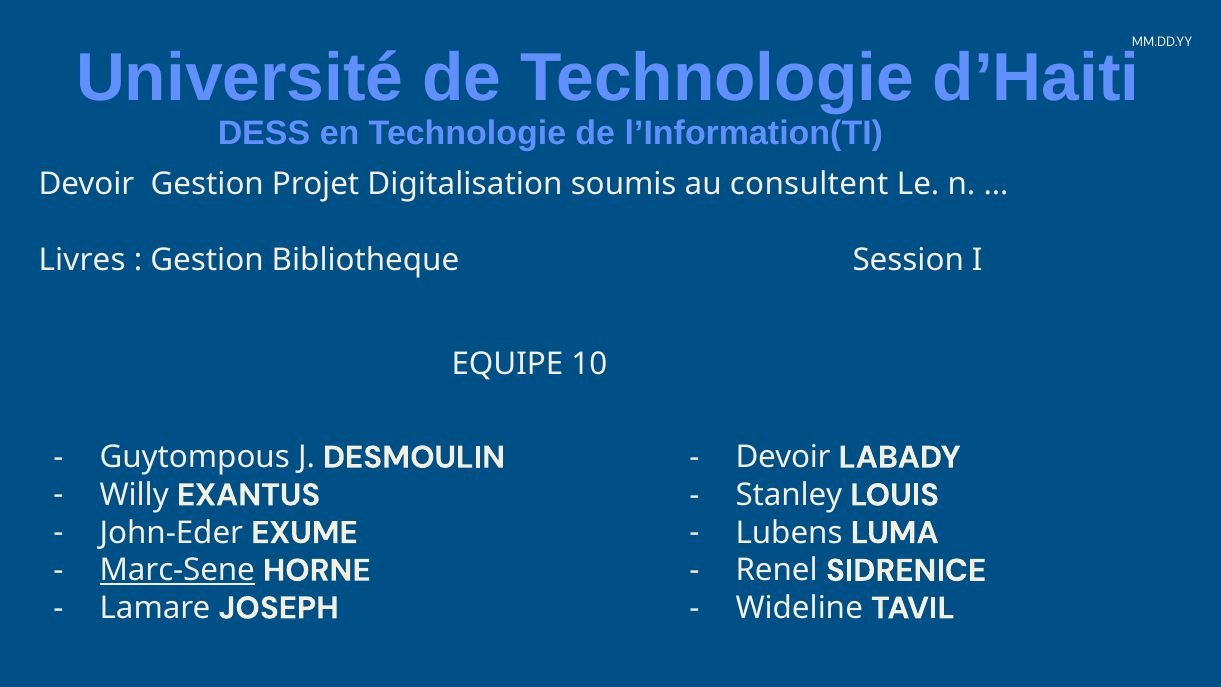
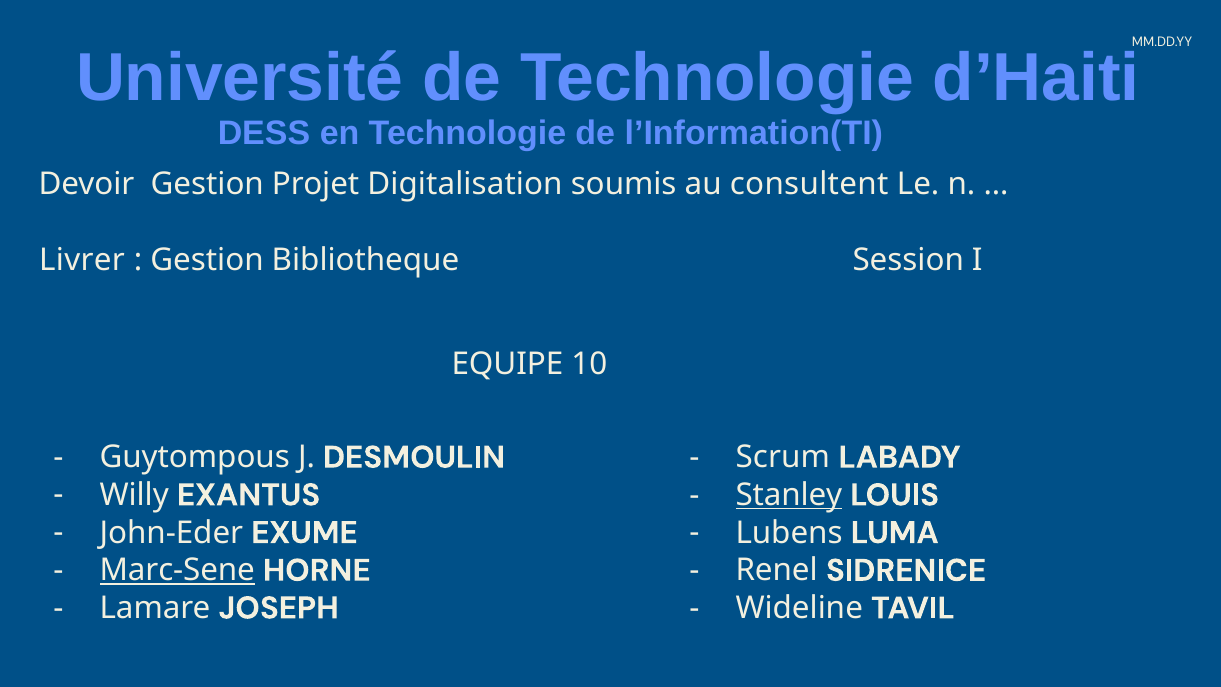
Livres: Livres -> Livrer
Devoir at (783, 457): Devoir -> Scrum
Stanley underline: none -> present
